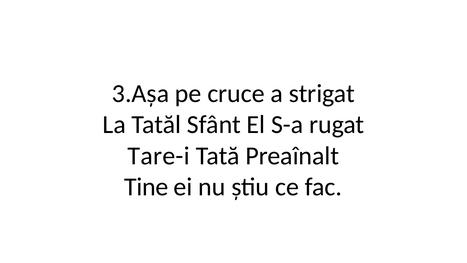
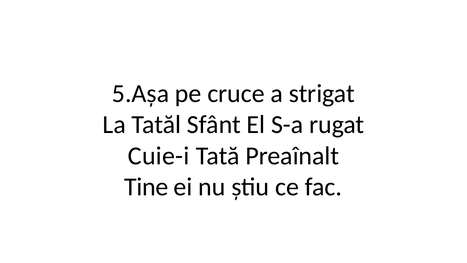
3.Așa: 3.Așa -> 5.Așa
Tare-i: Tare-i -> Cuie-i
